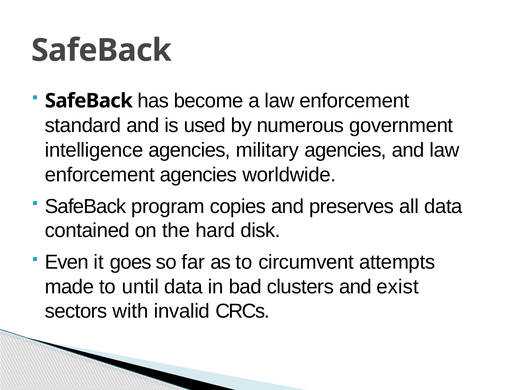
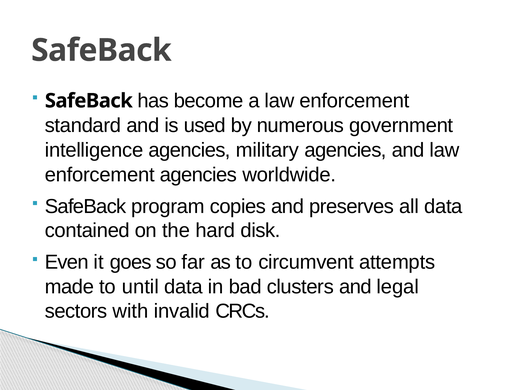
exist: exist -> legal
